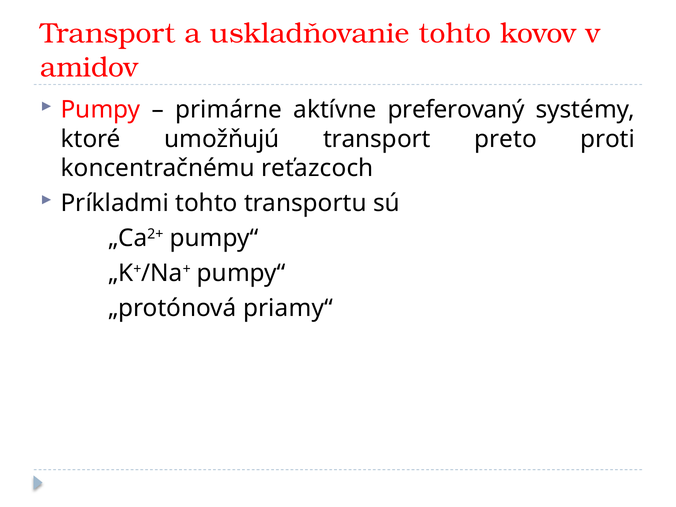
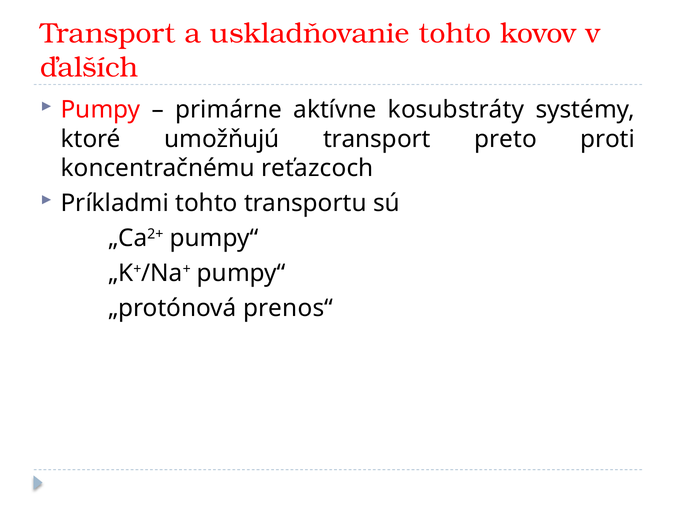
amidov: amidov -> ďalších
preferovaný: preferovaný -> kosubstráty
priamy“: priamy“ -> prenos“
